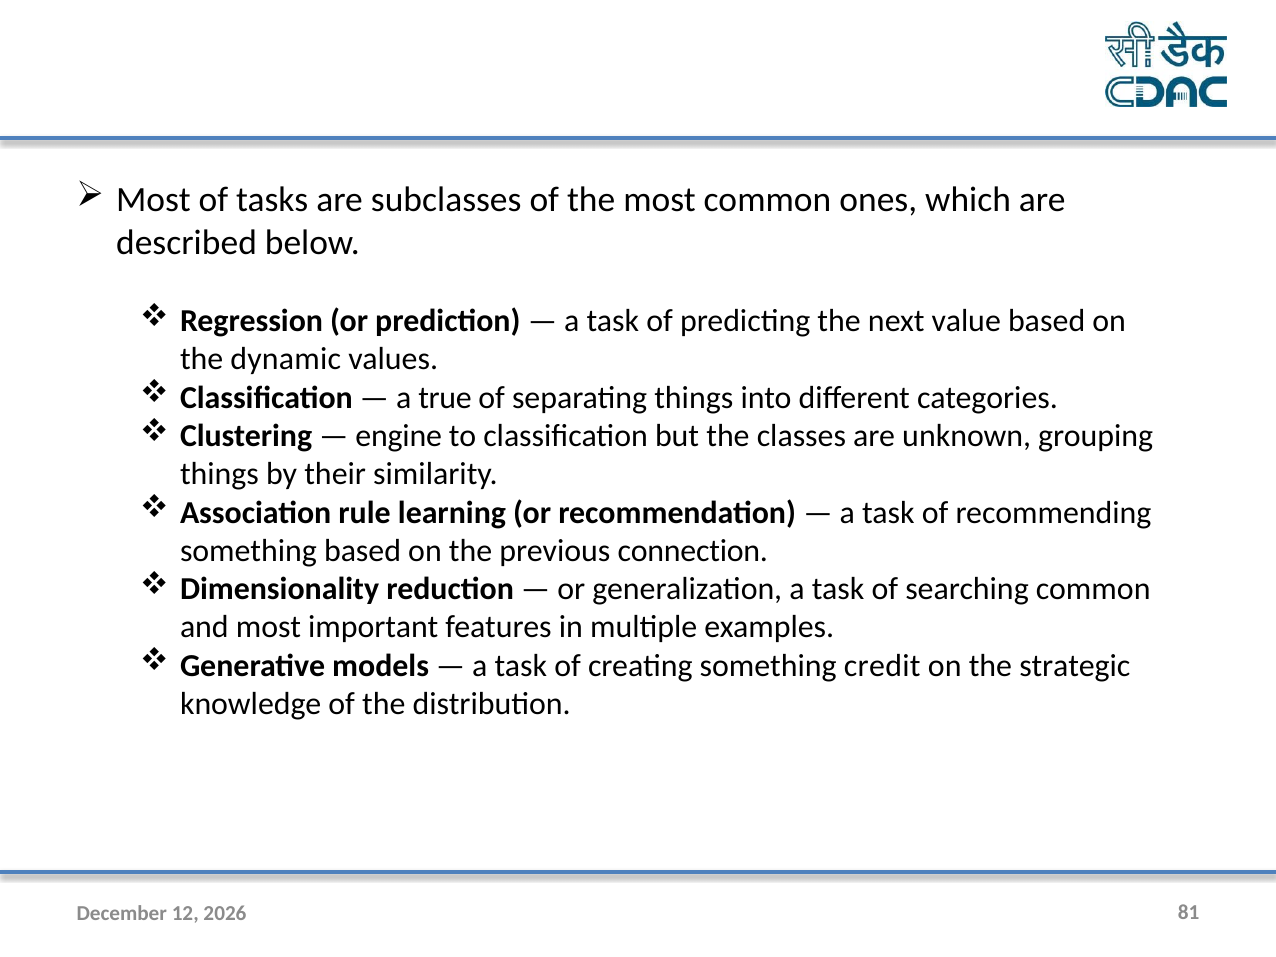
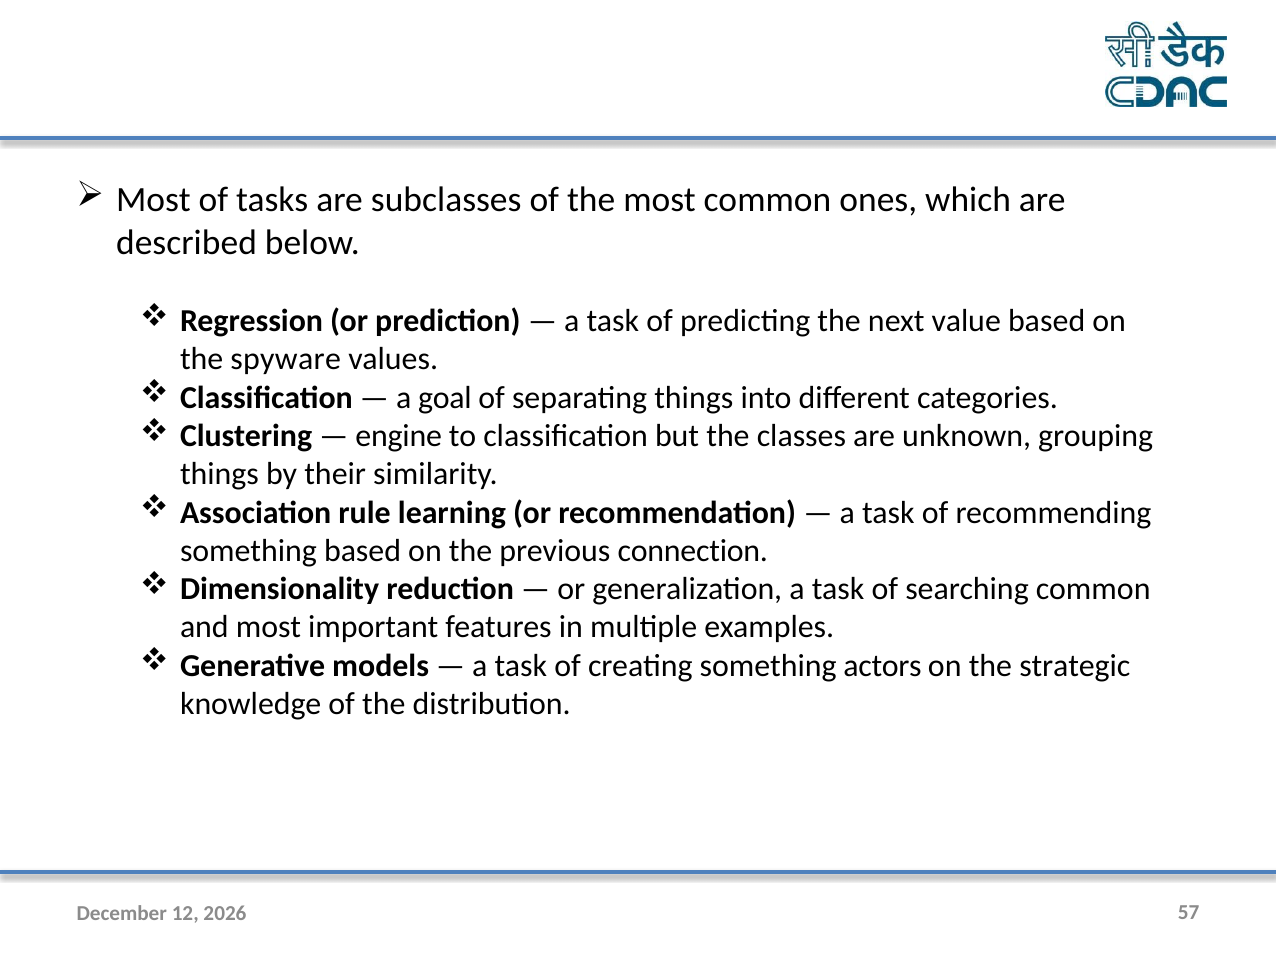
dynamic: dynamic -> spyware
true: true -> goal
credit: credit -> actors
81: 81 -> 57
